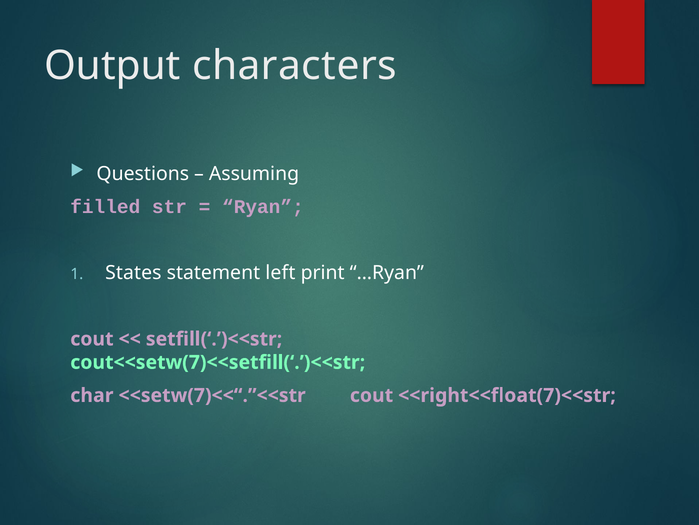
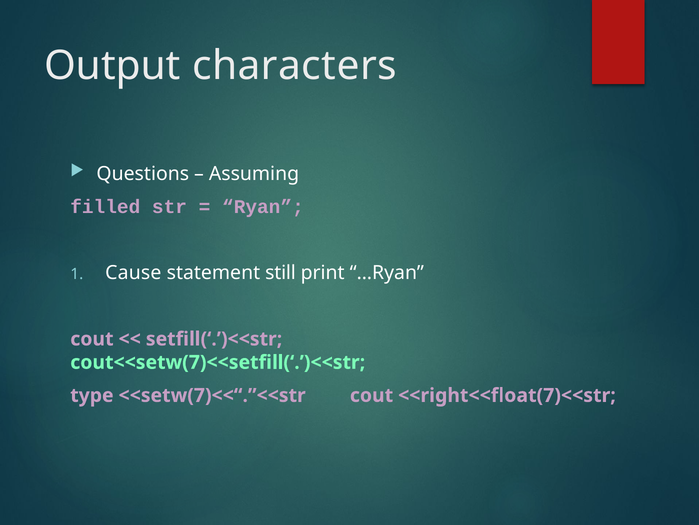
States: States -> Cause
left: left -> still
char: char -> type
